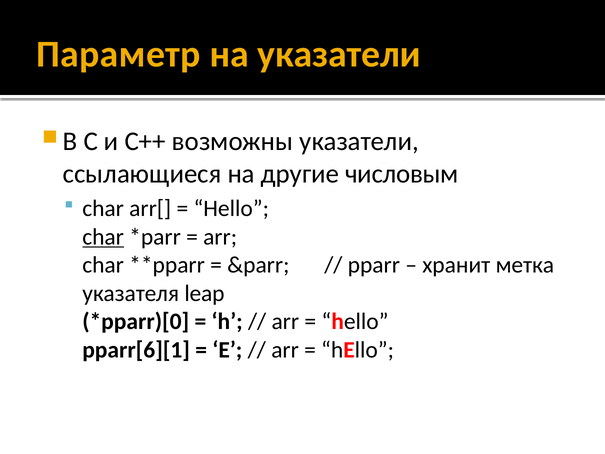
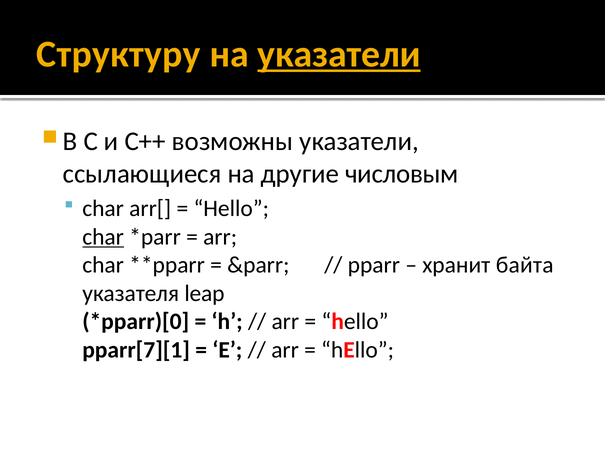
Параметр: Параметр -> Структуру
указатели at (339, 54) underline: none -> present
метка: метка -> байта
pparr[6][1: pparr[6][1 -> pparr[7][1
